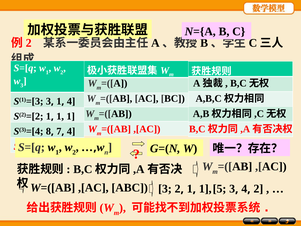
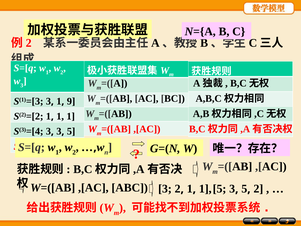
4 at (71, 101): 4 -> 9
S(3)=[4 8: 8 -> 3
7 at (59, 131): 7 -> 3
4 at (71, 131): 4 -> 5
4 at (244, 189): 4 -> 5
